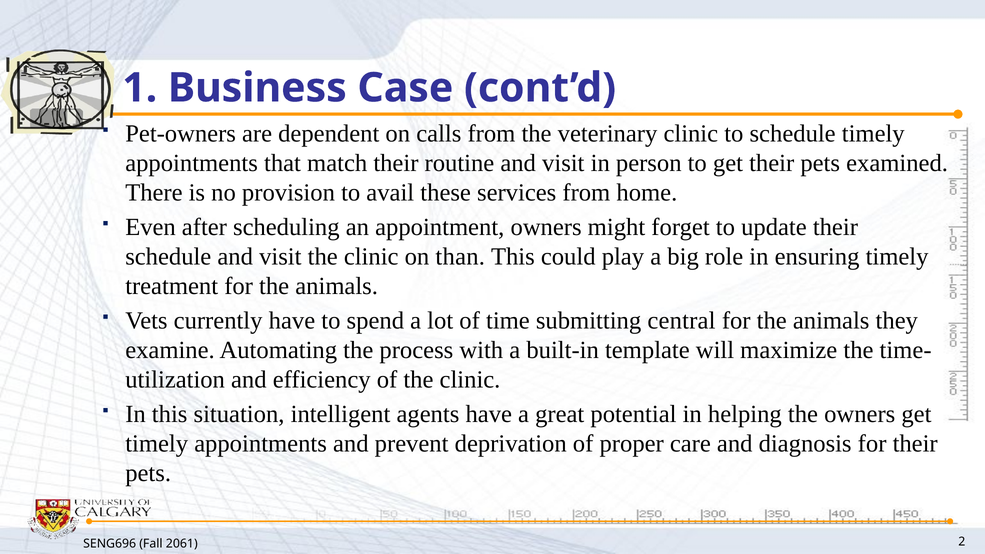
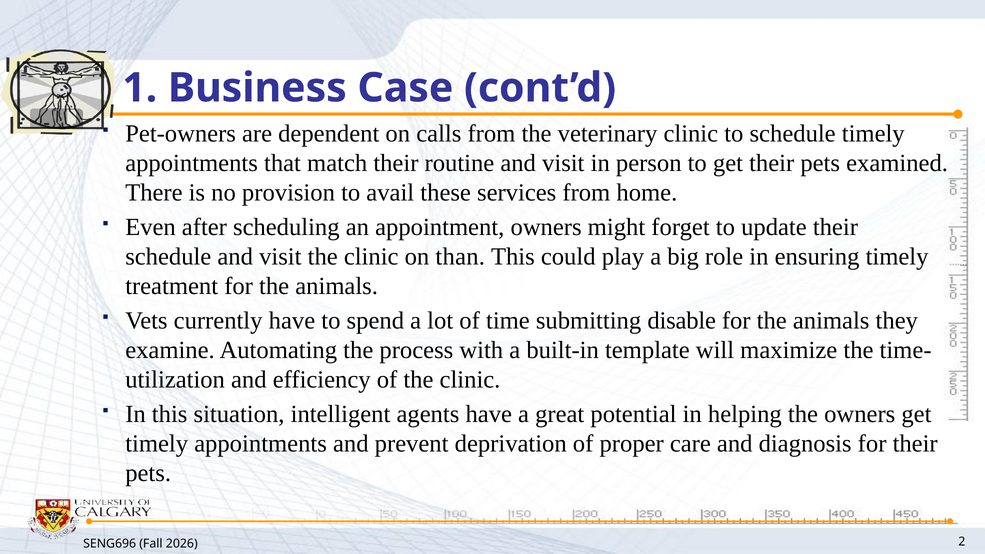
central: central -> disable
2061: 2061 -> 2026
